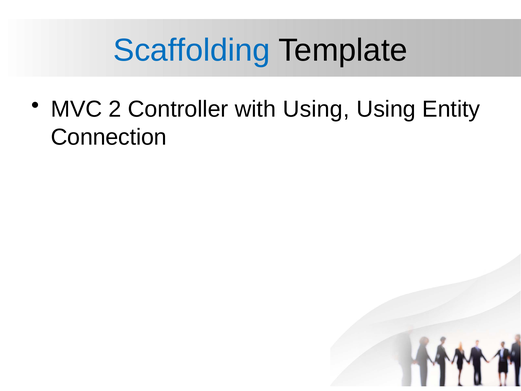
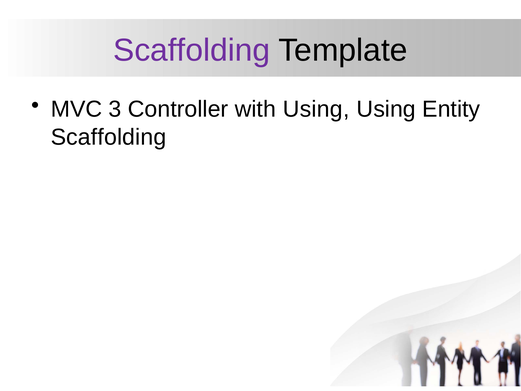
Scaffolding at (192, 50) colour: blue -> purple
2: 2 -> 3
Connection at (109, 137): Connection -> Scaffolding
